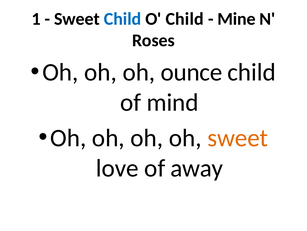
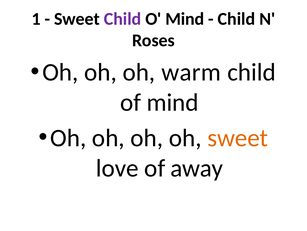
Child at (123, 19) colour: blue -> purple
O Child: Child -> Mind
Mine at (237, 19): Mine -> Child
ounce: ounce -> warm
